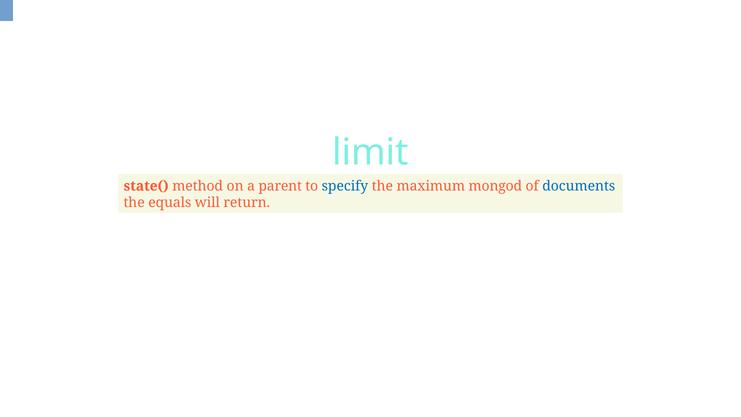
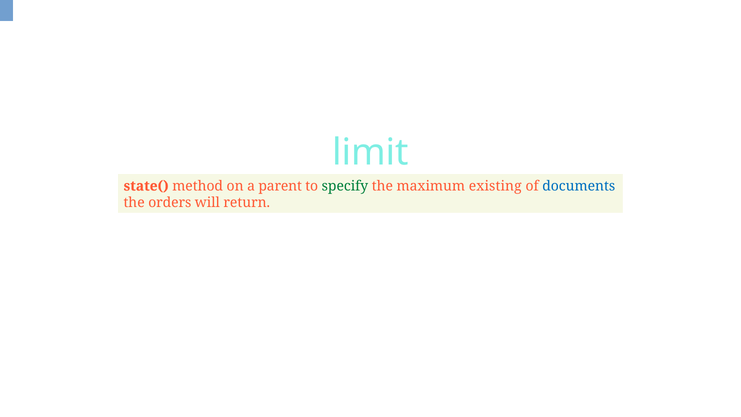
specify colour: blue -> green
mongod: mongod -> existing
equals: equals -> orders
